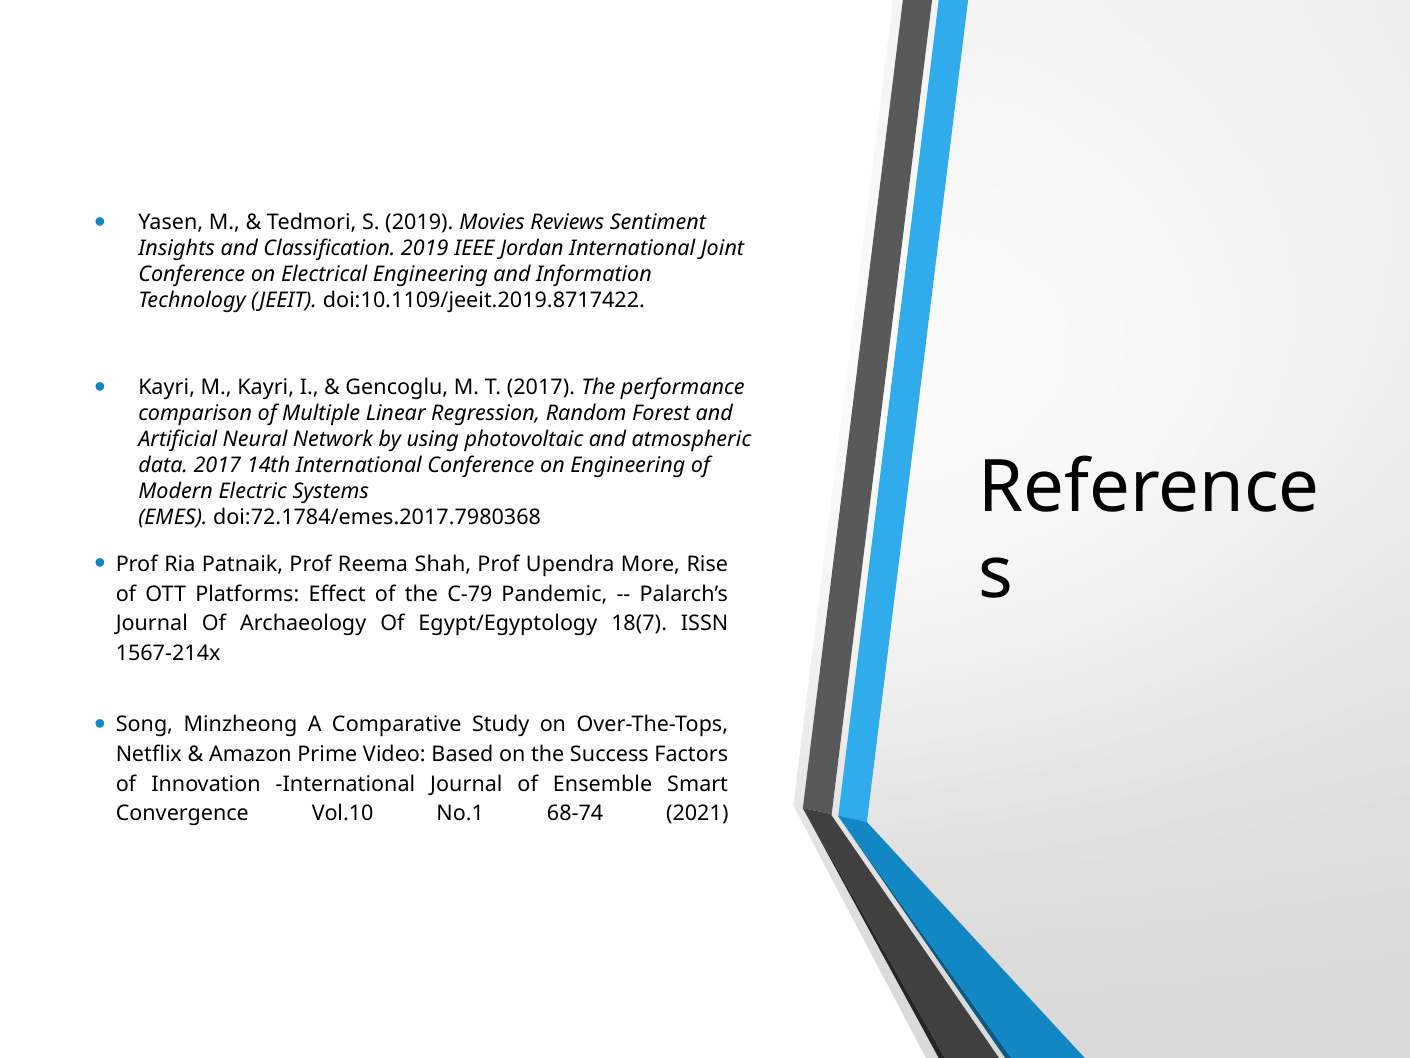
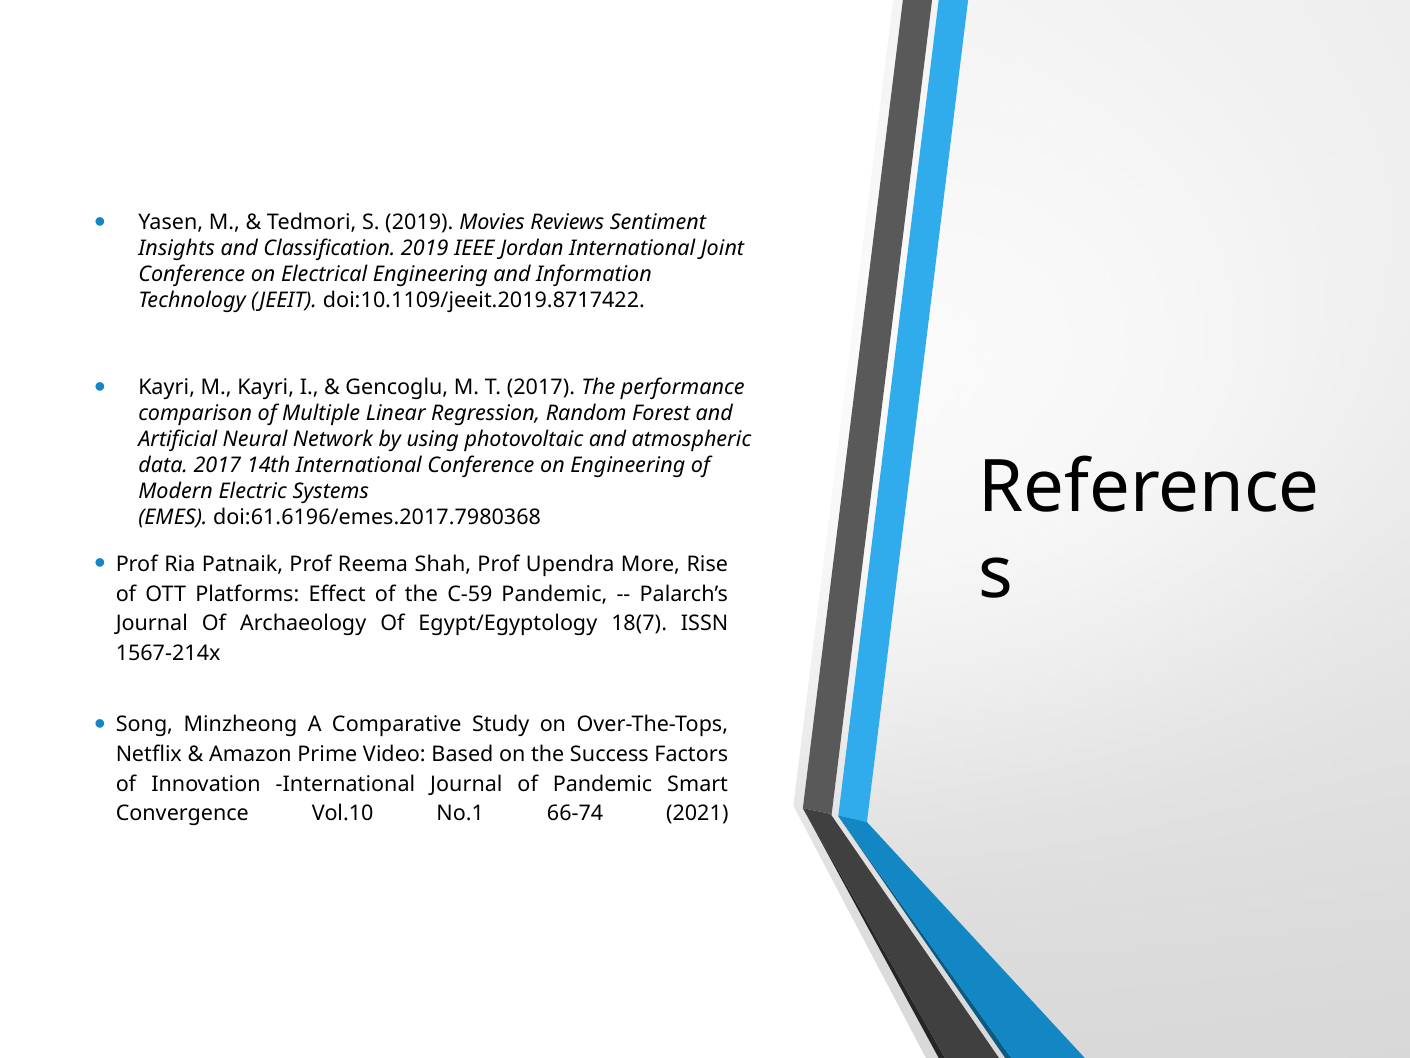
doi:72.1784/emes.2017.7980368: doi:72.1784/emes.2017.7980368 -> doi:61.6196/emes.2017.7980368
C-79: C-79 -> C-59
of Ensemble: Ensemble -> Pandemic
68-74: 68-74 -> 66-74
